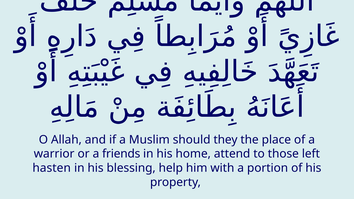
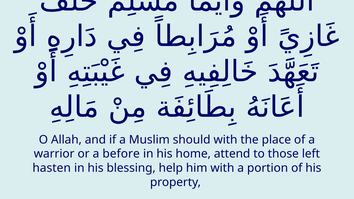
should they: they -> with
friends: friends -> before
